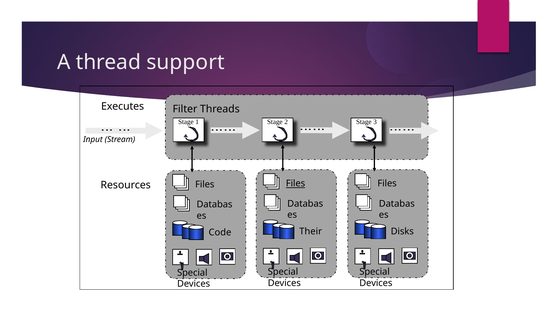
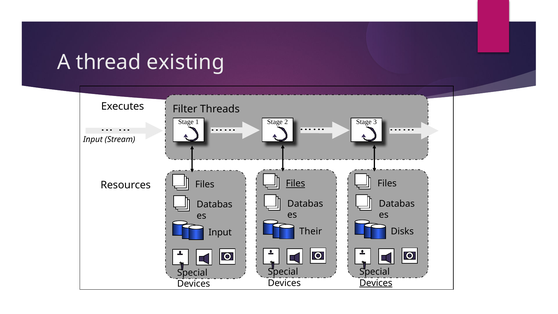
support: support -> existing
Code at (220, 232): Code -> Input
Devices at (376, 283) underline: none -> present
